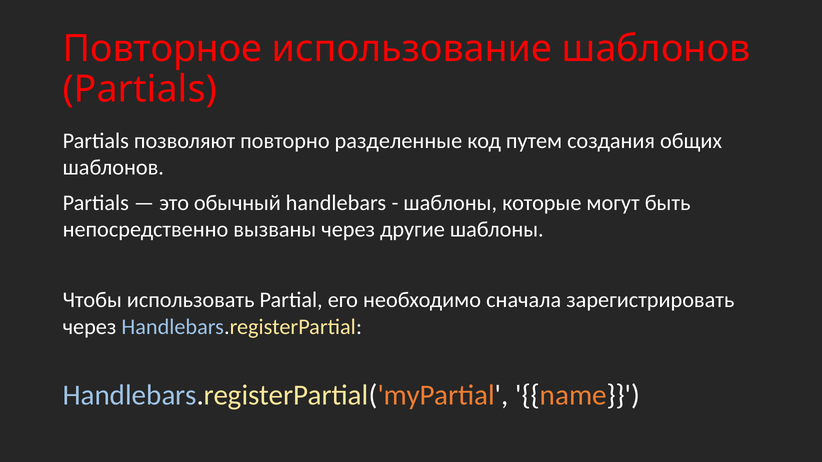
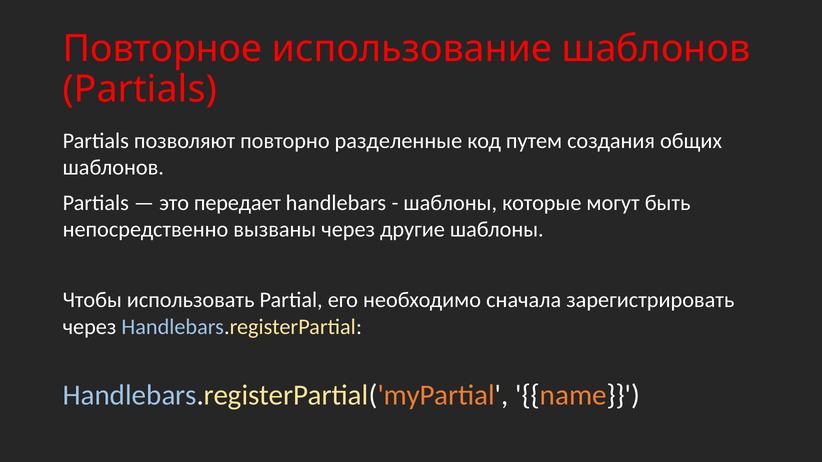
обычный: обычный -> передает
